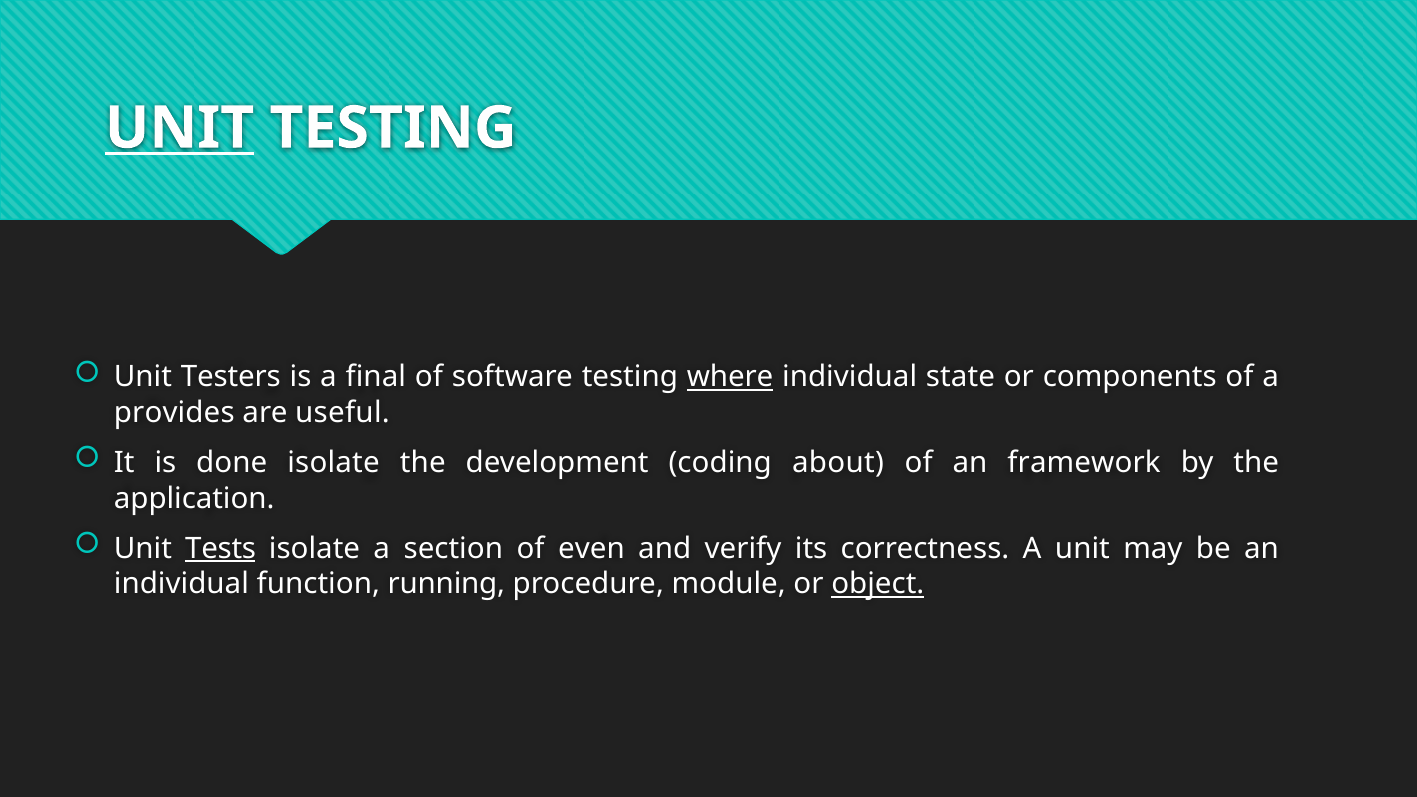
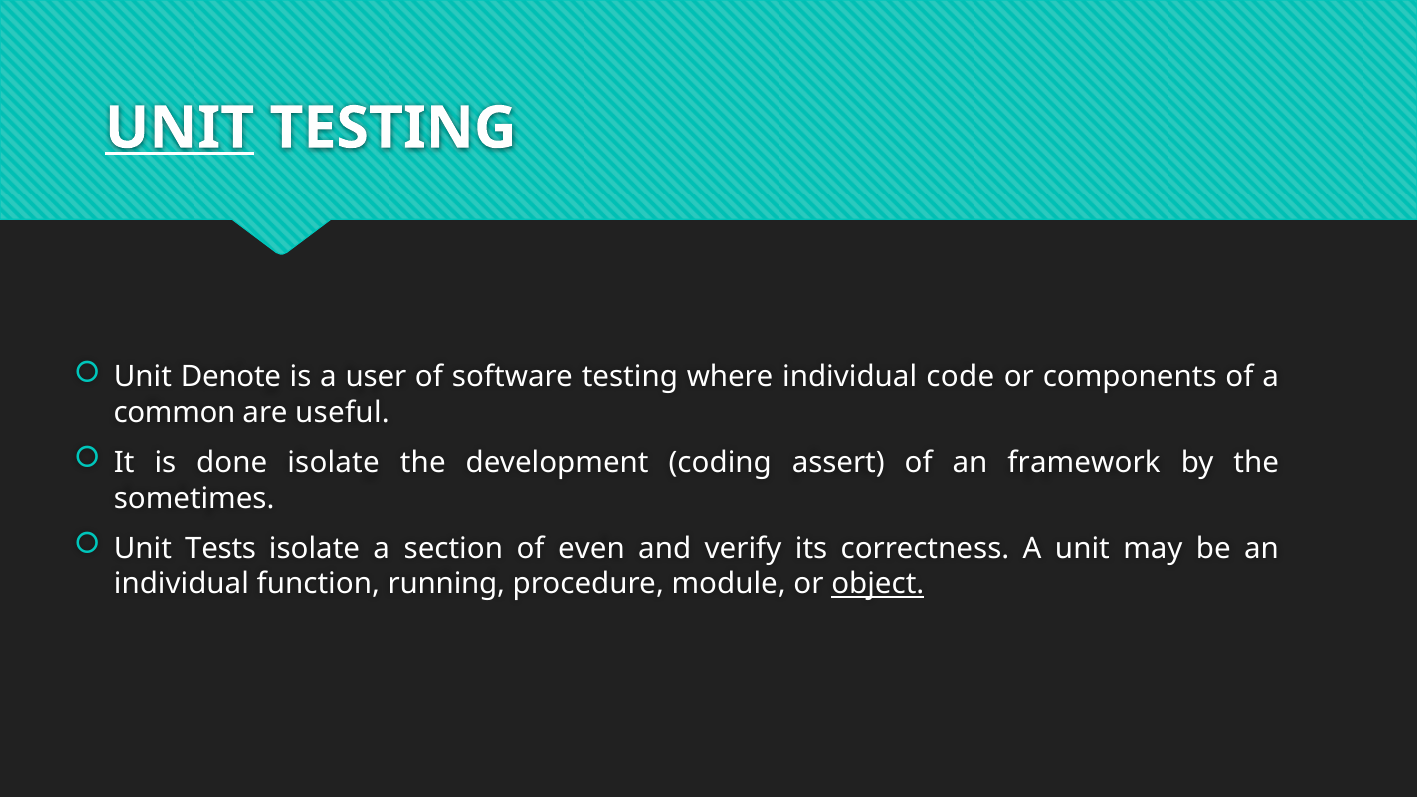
Testers: Testers -> Denote
final: final -> user
where underline: present -> none
state: state -> code
provides: provides -> common
about: about -> assert
application: application -> sometimes
Tests underline: present -> none
